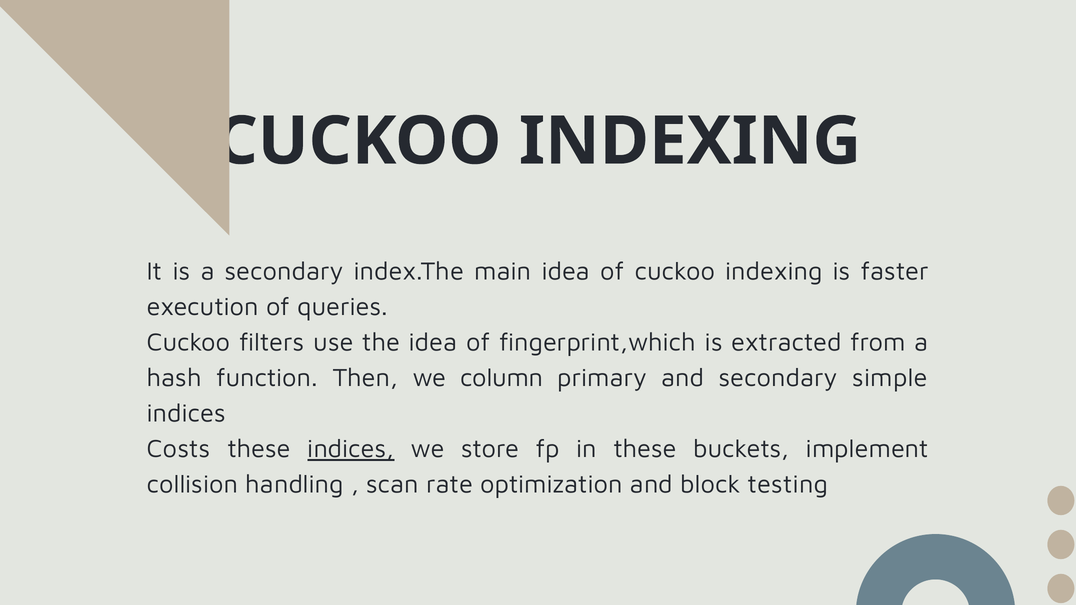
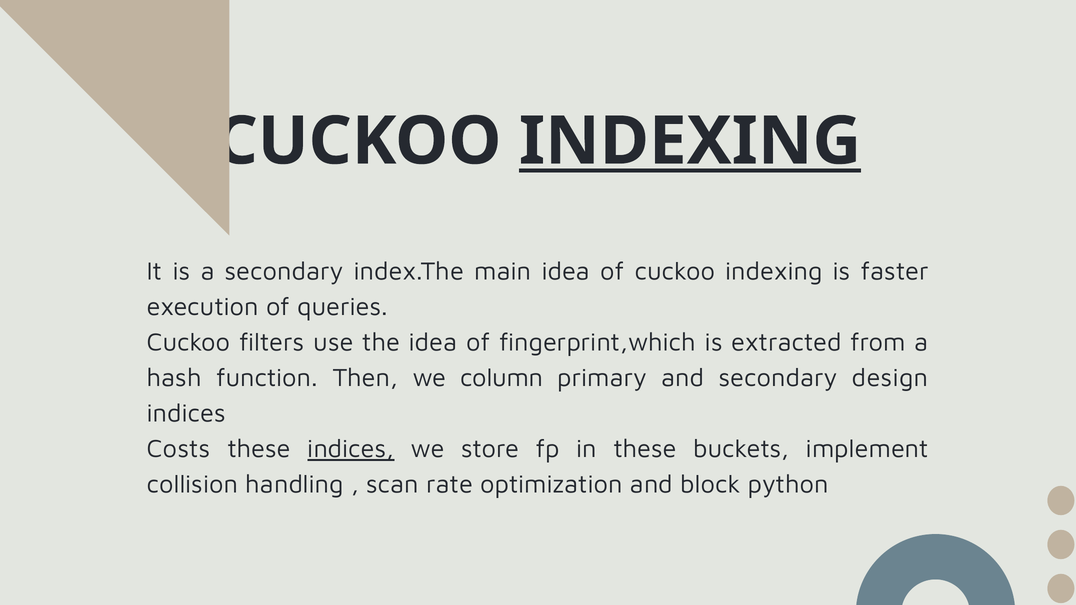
INDEXING at (690, 141) underline: none -> present
simple: simple -> design
testing: testing -> python
